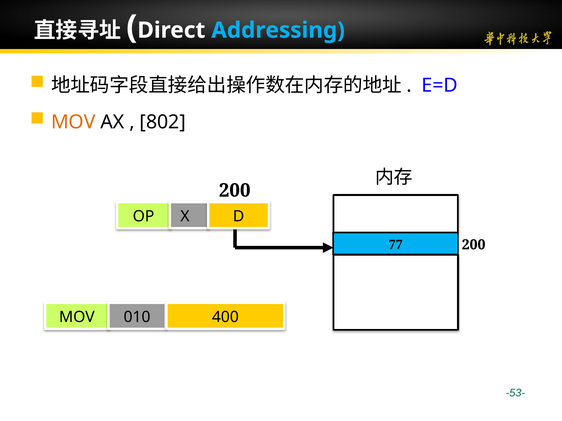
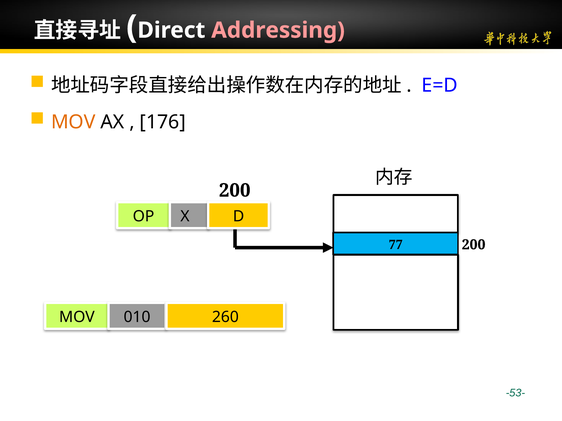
Addressing colour: light blue -> pink
802: 802 -> 176
400: 400 -> 260
